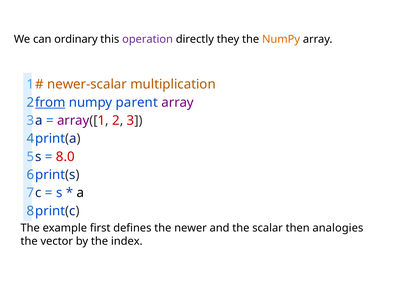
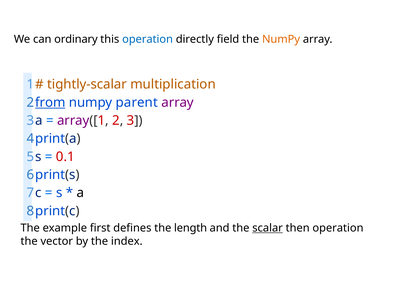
operation at (148, 39) colour: purple -> blue
they: they -> field
newer-scalar: newer-scalar -> tightly-scalar
8.0: 8.0 -> 0.1
newer: newer -> length
scalar underline: none -> present
then analogies: analogies -> operation
